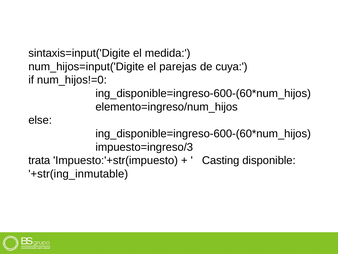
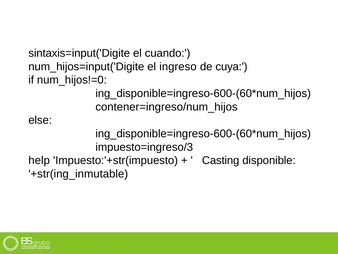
medida: medida -> cuando
parejas: parejas -> ingreso
elemento=ingreso/num_hijos: elemento=ingreso/num_hijos -> contener=ingreso/num_hijos
trata: trata -> help
